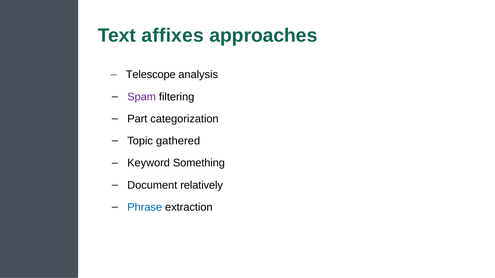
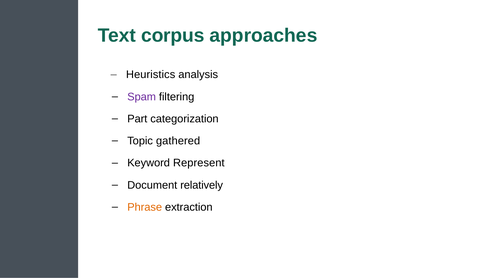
affixes: affixes -> corpus
Telescope: Telescope -> Heuristics
Something: Something -> Represent
Phrase colour: blue -> orange
